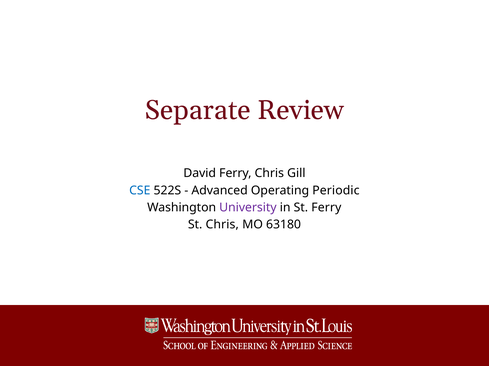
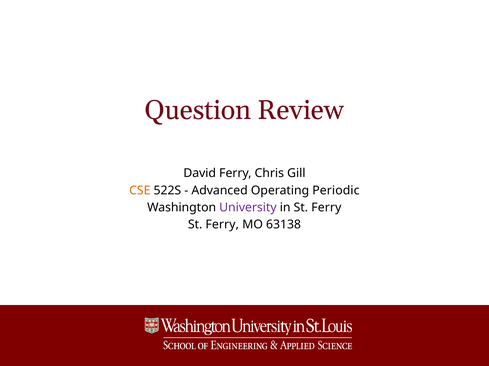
Separate: Separate -> Question
CSE colour: blue -> orange
Chris at (222, 225): Chris -> Ferry
63180: 63180 -> 63138
